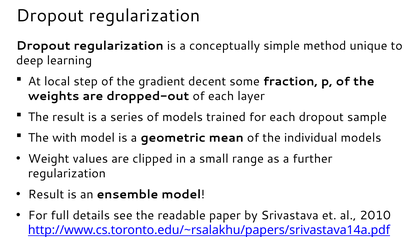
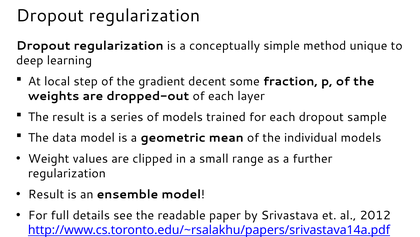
with: with -> data
2010: 2010 -> 2012
